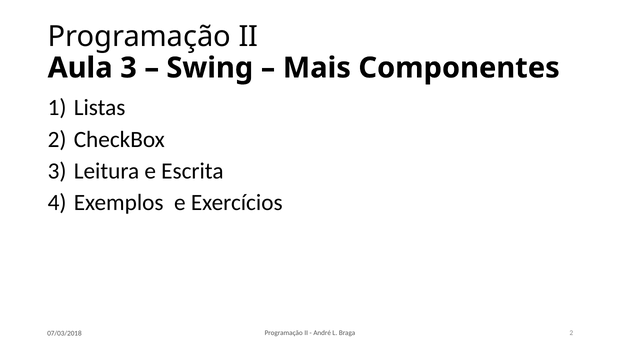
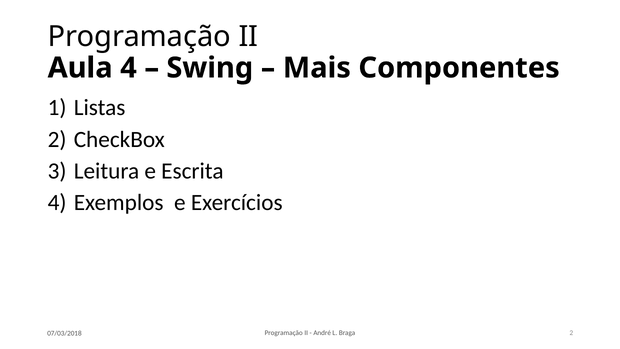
Aula 3: 3 -> 4
